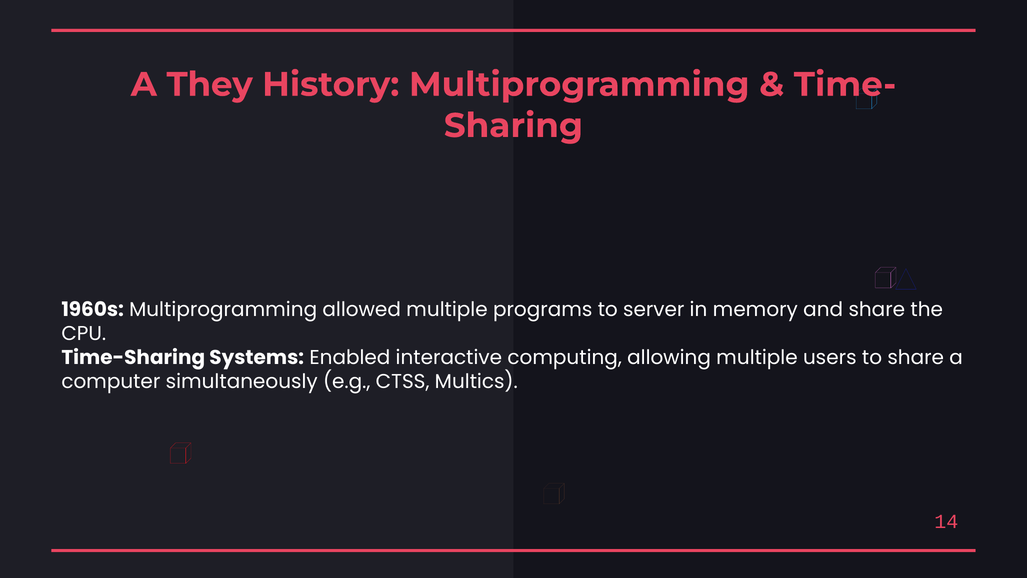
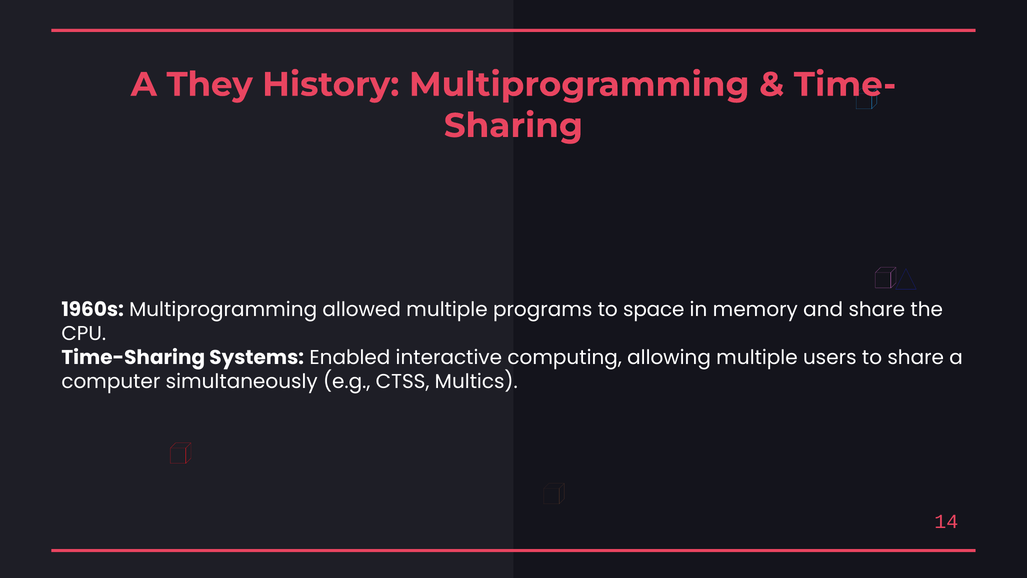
server: server -> space
